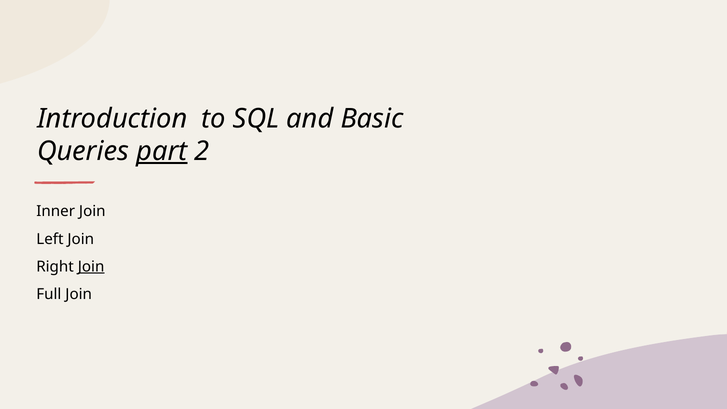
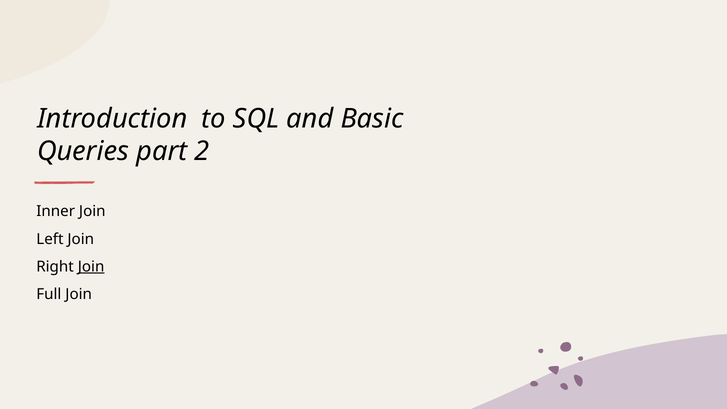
part underline: present -> none
